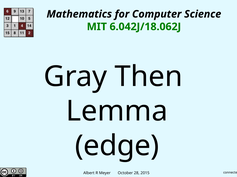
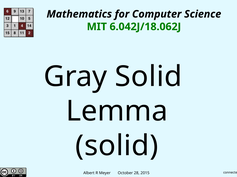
Gray Then: Then -> Solid
edge at (117, 146): edge -> solid
